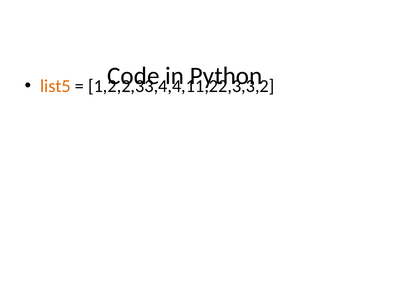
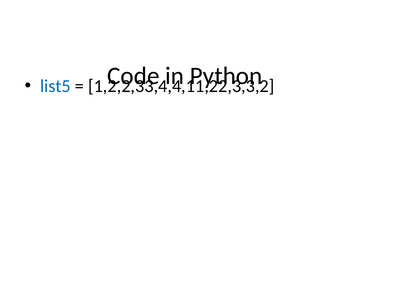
list5 colour: orange -> blue
